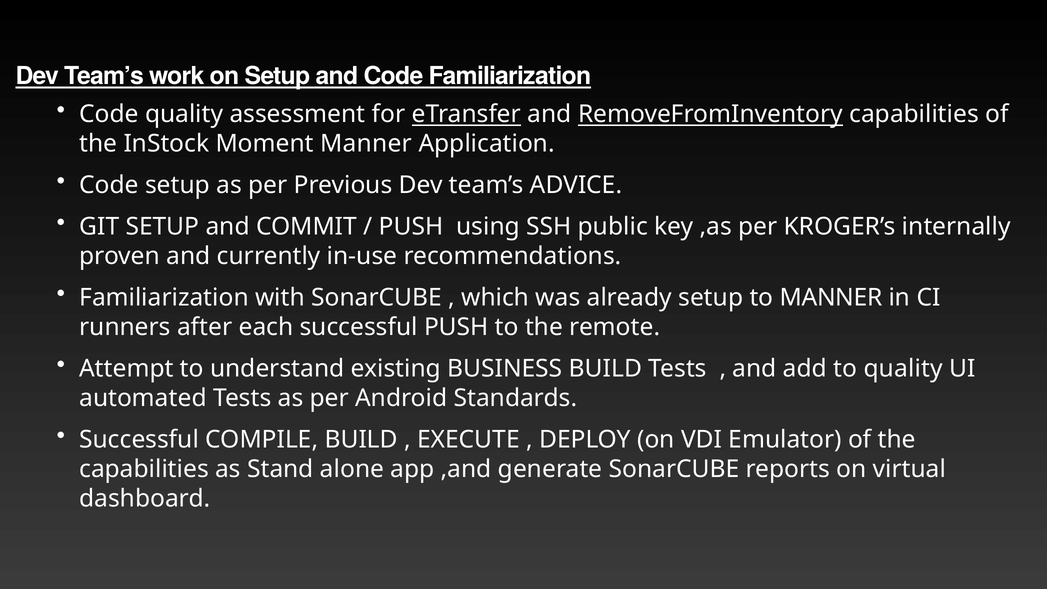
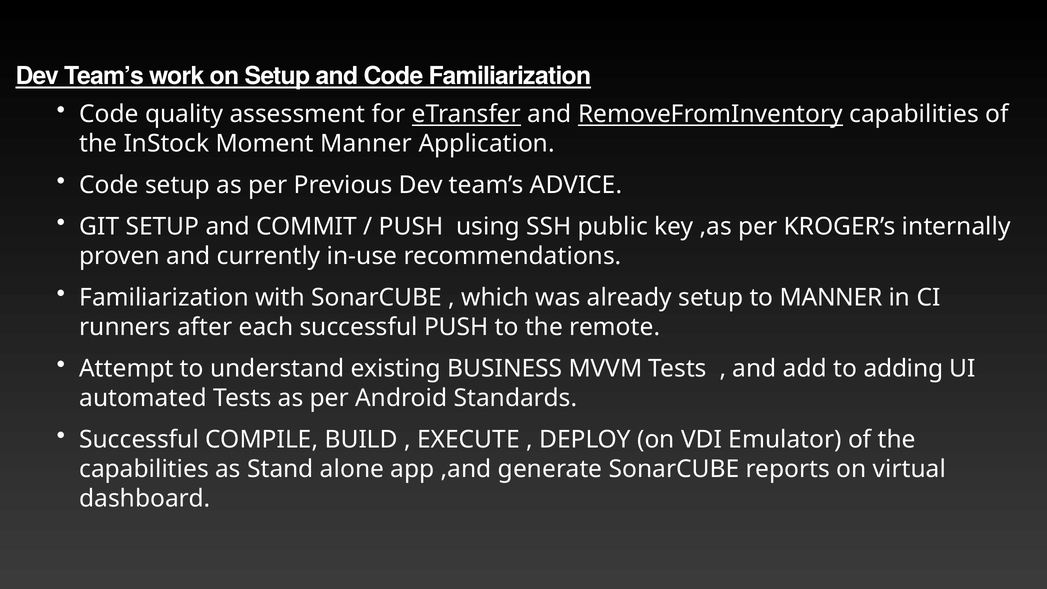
BUSINESS BUILD: BUILD -> MVVM
to quality: quality -> adding
